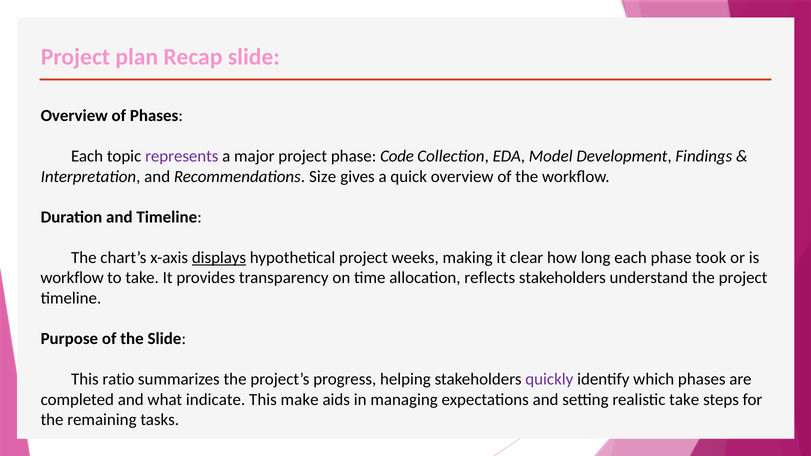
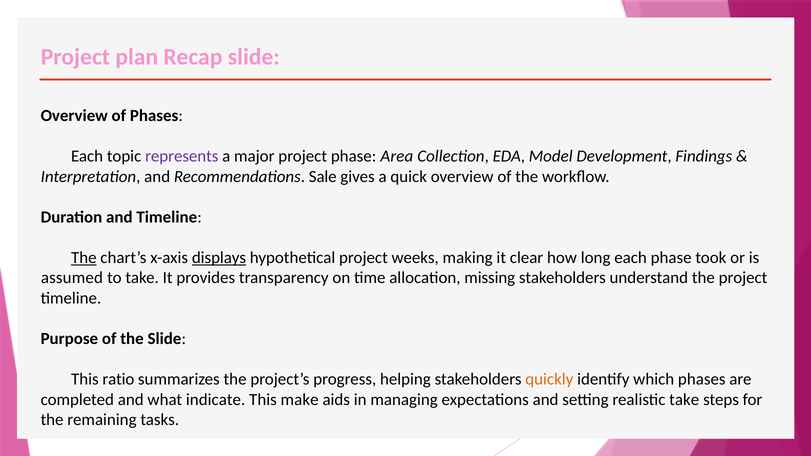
Code: Code -> Area
Size: Size -> Sale
The at (84, 258) underline: none -> present
workflow at (72, 278): workflow -> assumed
reflects: reflects -> missing
quickly colour: purple -> orange
